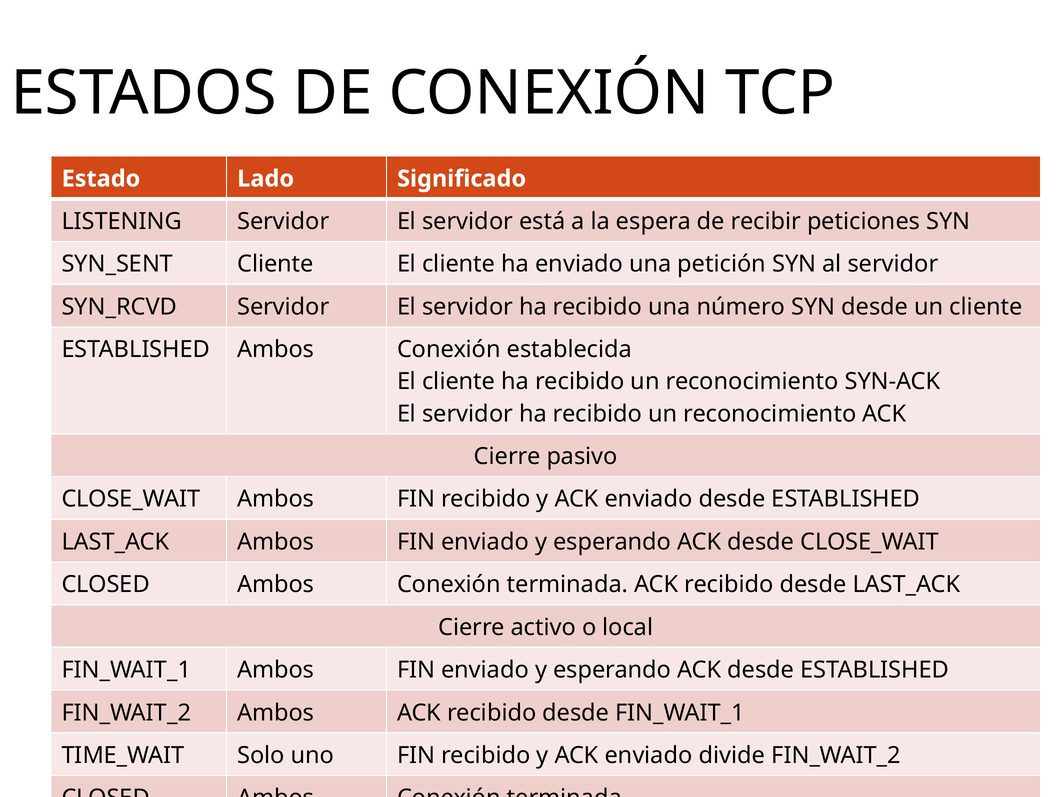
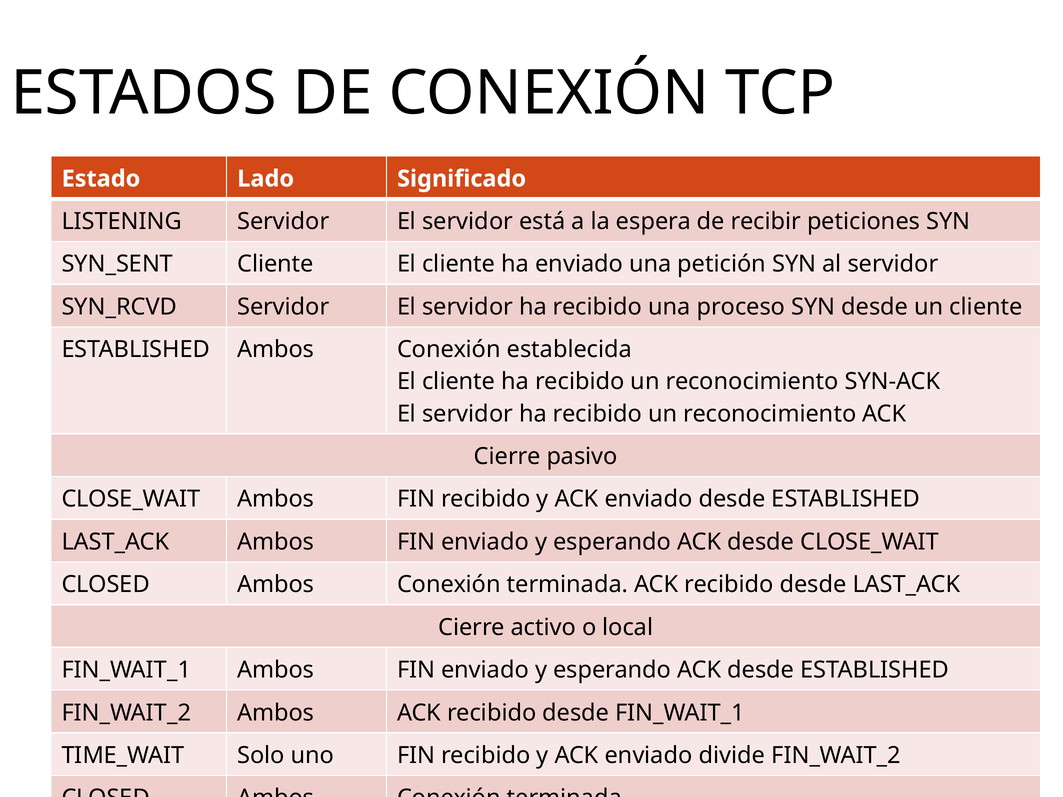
número: número -> proceso
